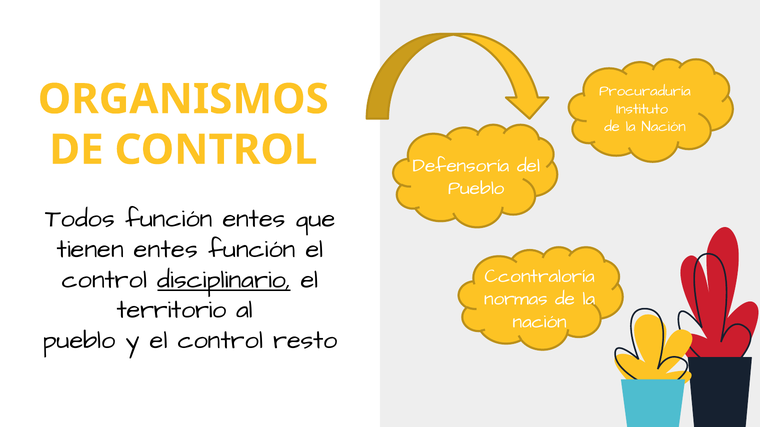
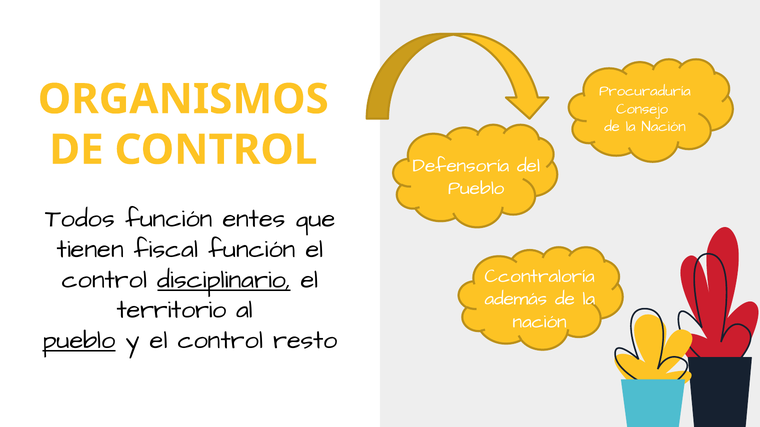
Instituto: Instituto -> Consejo
tienen entes: entes -> fiscal
normas: normas -> además
pueblo at (79, 340) underline: none -> present
